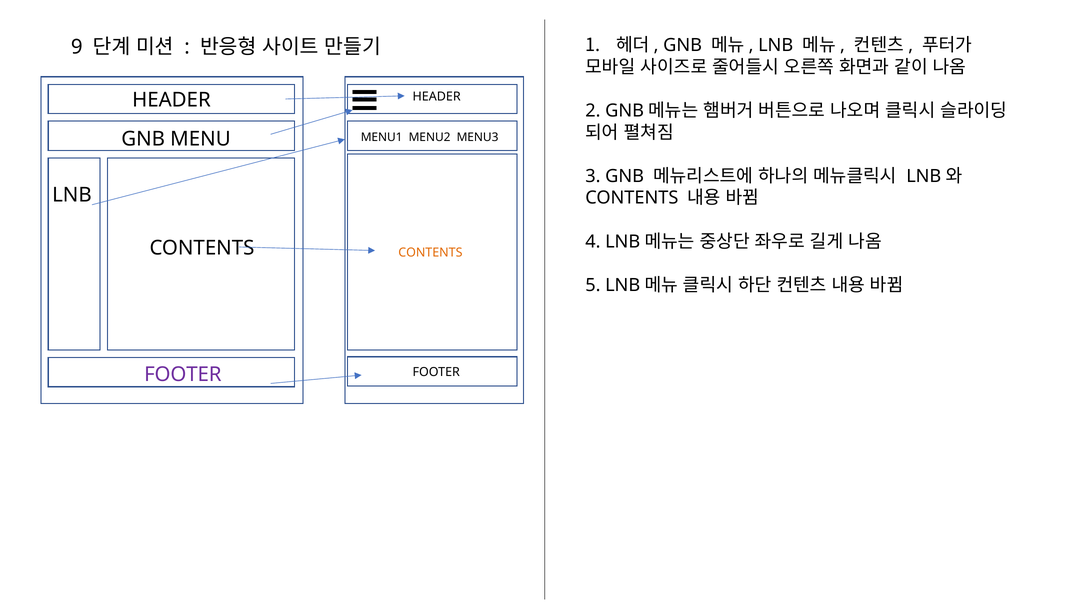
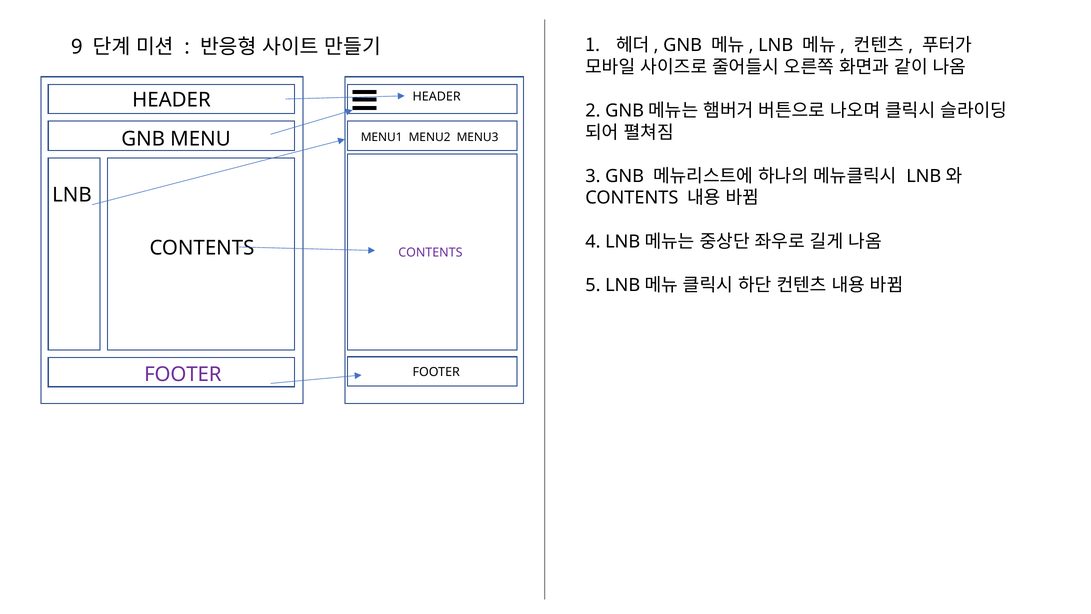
CONTENTS at (430, 253) colour: orange -> purple
